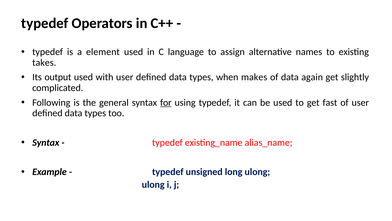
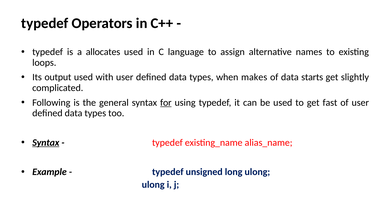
element: element -> allocates
takes: takes -> loops
again: again -> starts
Syntax at (46, 142) underline: none -> present
